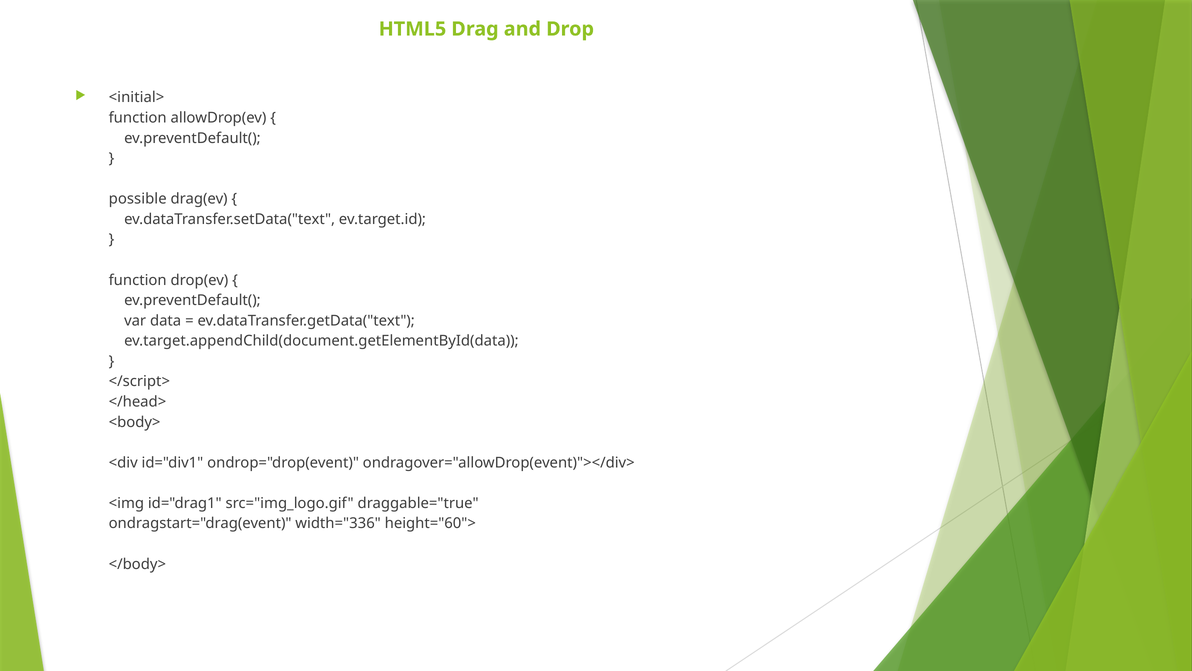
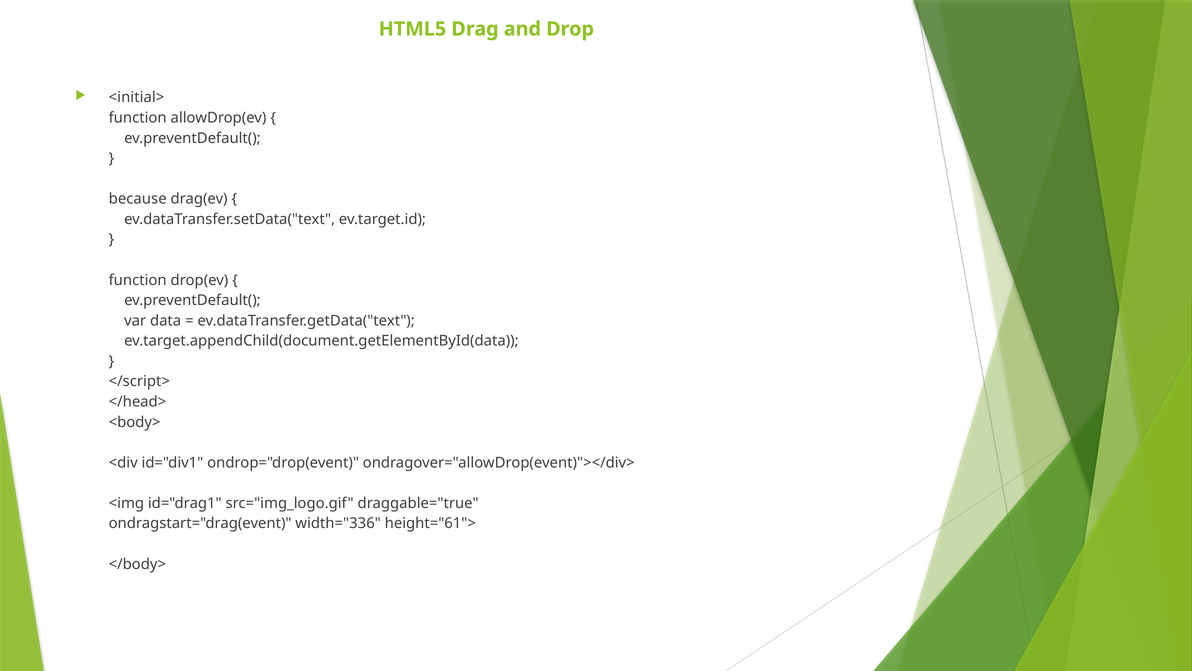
possible: possible -> because
height="60">: height="60"> -> height="61">
